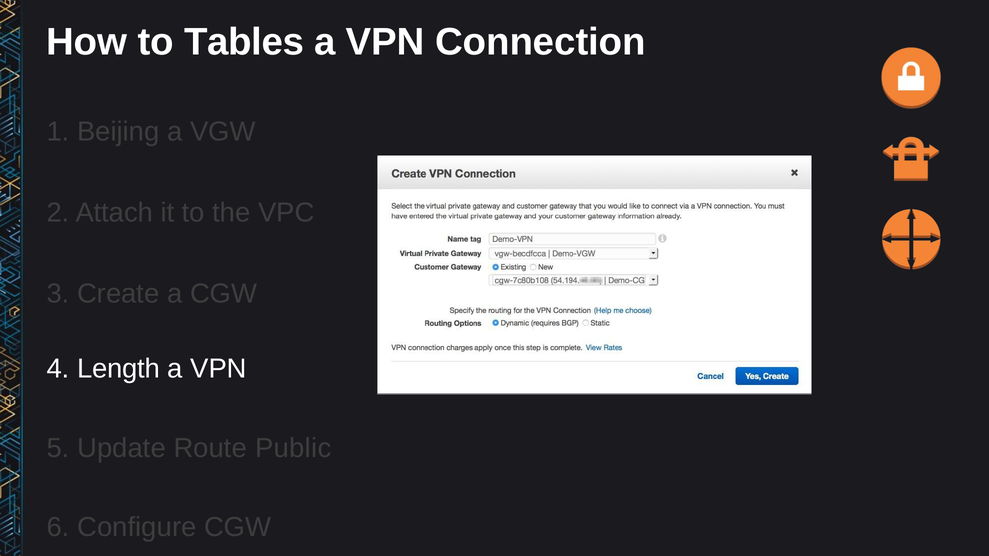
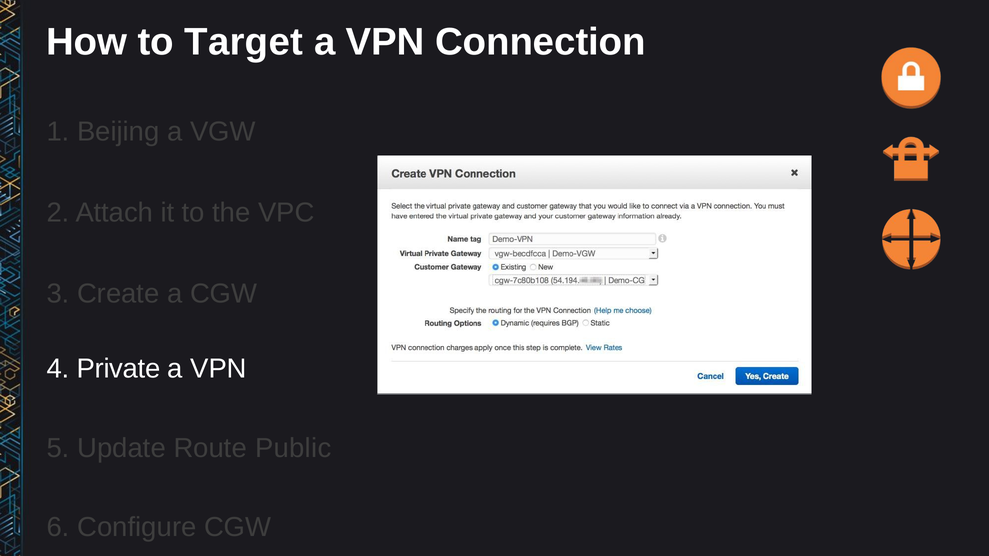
Tables: Tables -> Target
Length: Length -> Private
